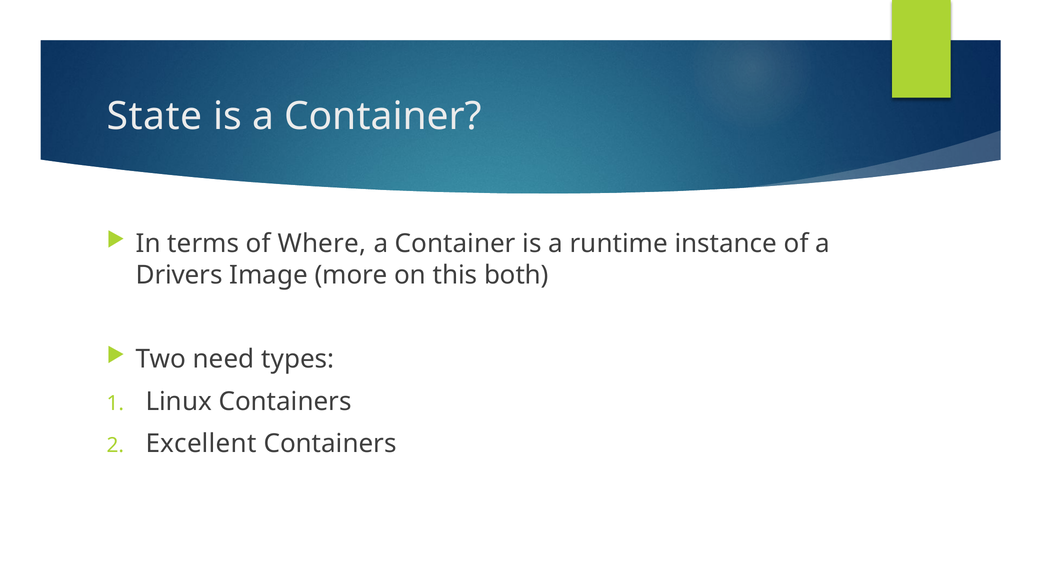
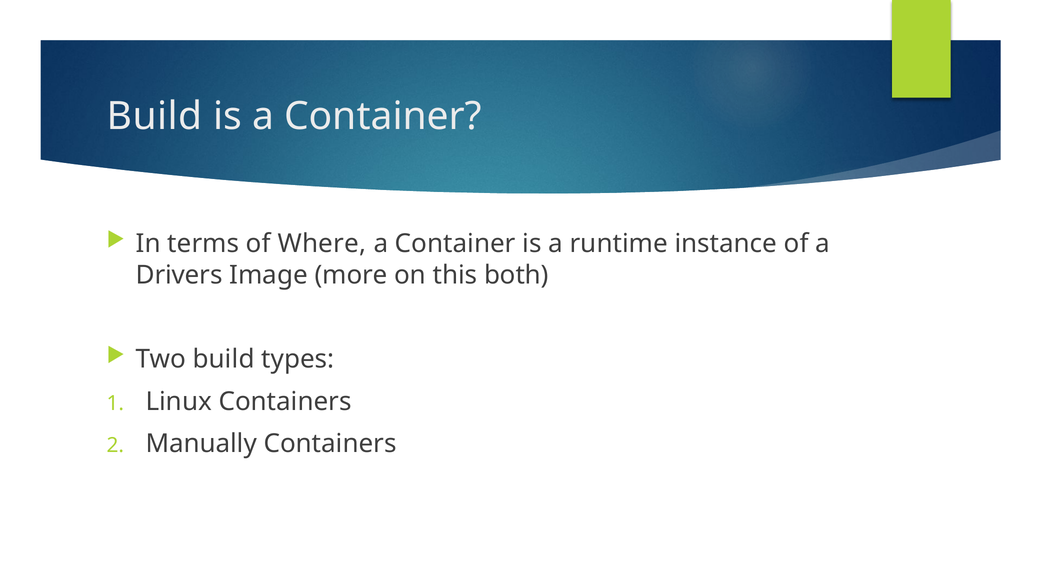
State at (155, 116): State -> Build
Two need: need -> build
Excellent: Excellent -> Manually
